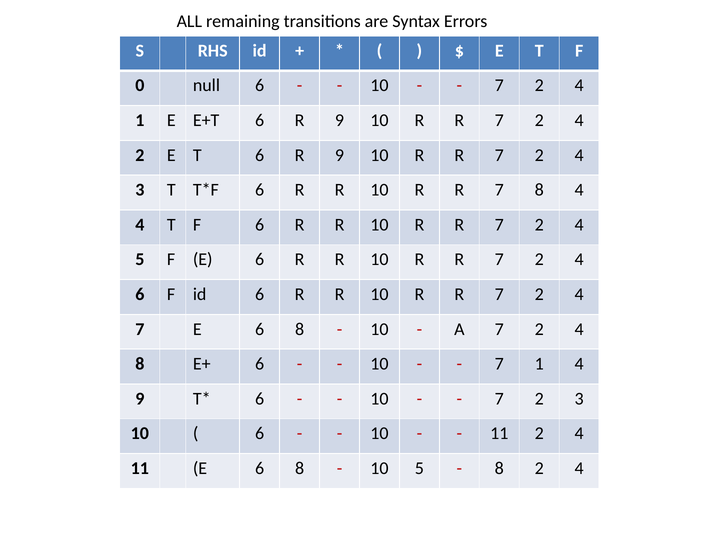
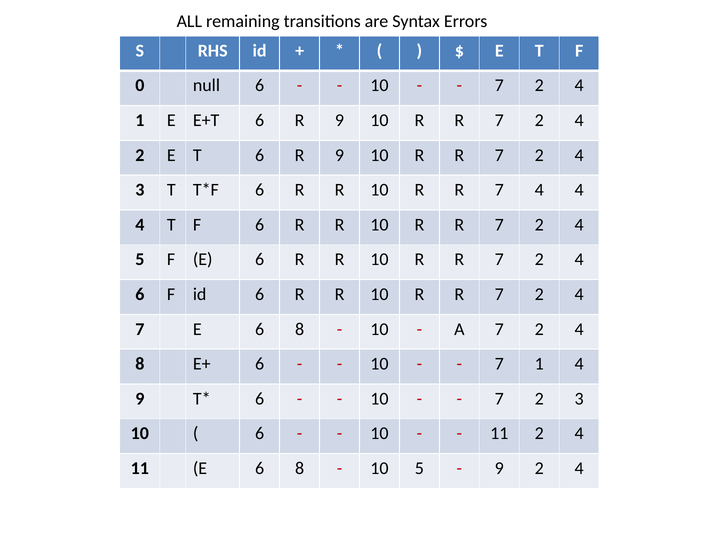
7 8: 8 -> 4
8 at (499, 469): 8 -> 9
